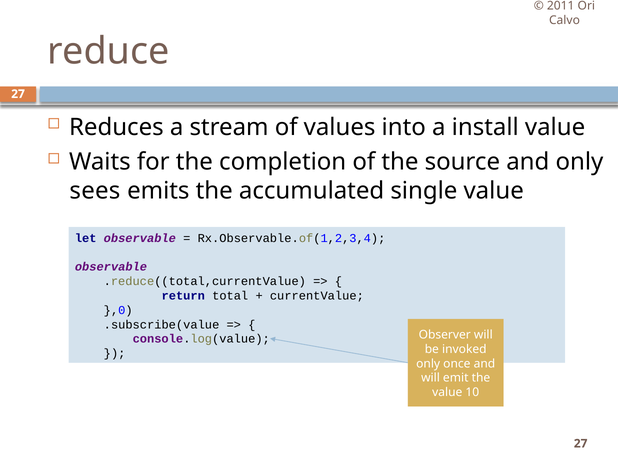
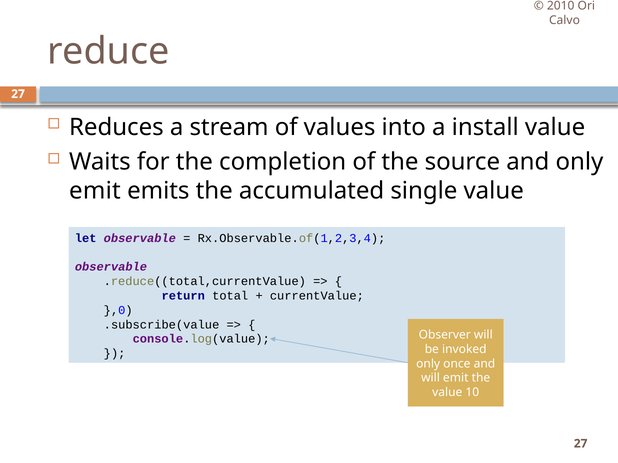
2011: 2011 -> 2010
sees at (95, 191): sees -> emit
